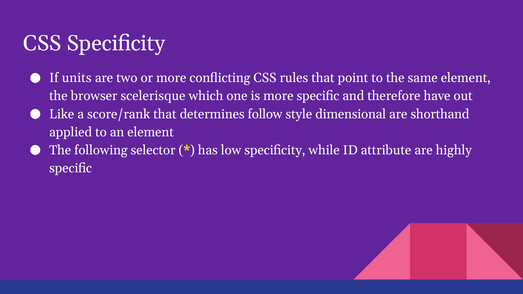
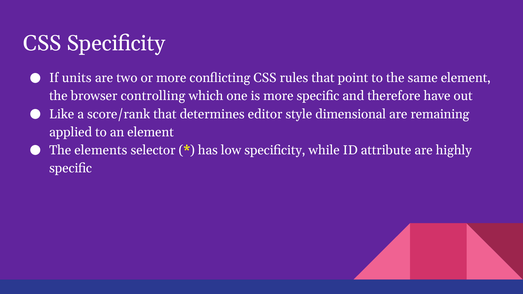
scelerisque: scelerisque -> controlling
follow: follow -> editor
shorthand: shorthand -> remaining
following: following -> elements
